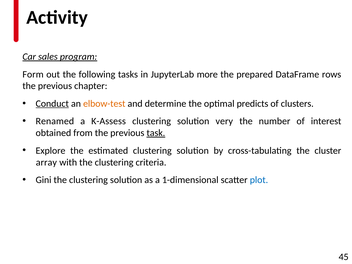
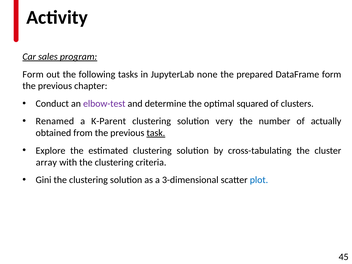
more: more -> none
DataFrame rows: rows -> form
Conduct underline: present -> none
elbow-test colour: orange -> purple
predicts: predicts -> squared
K-Assess: K-Assess -> K-Parent
interest: interest -> actually
1-dimensional: 1-dimensional -> 3-dimensional
